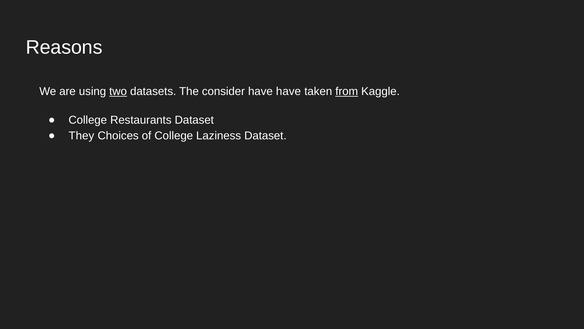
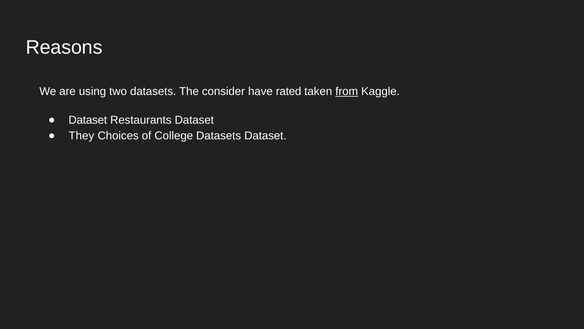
two underline: present -> none
have have: have -> rated
College at (88, 120): College -> Dataset
College Laziness: Laziness -> Datasets
